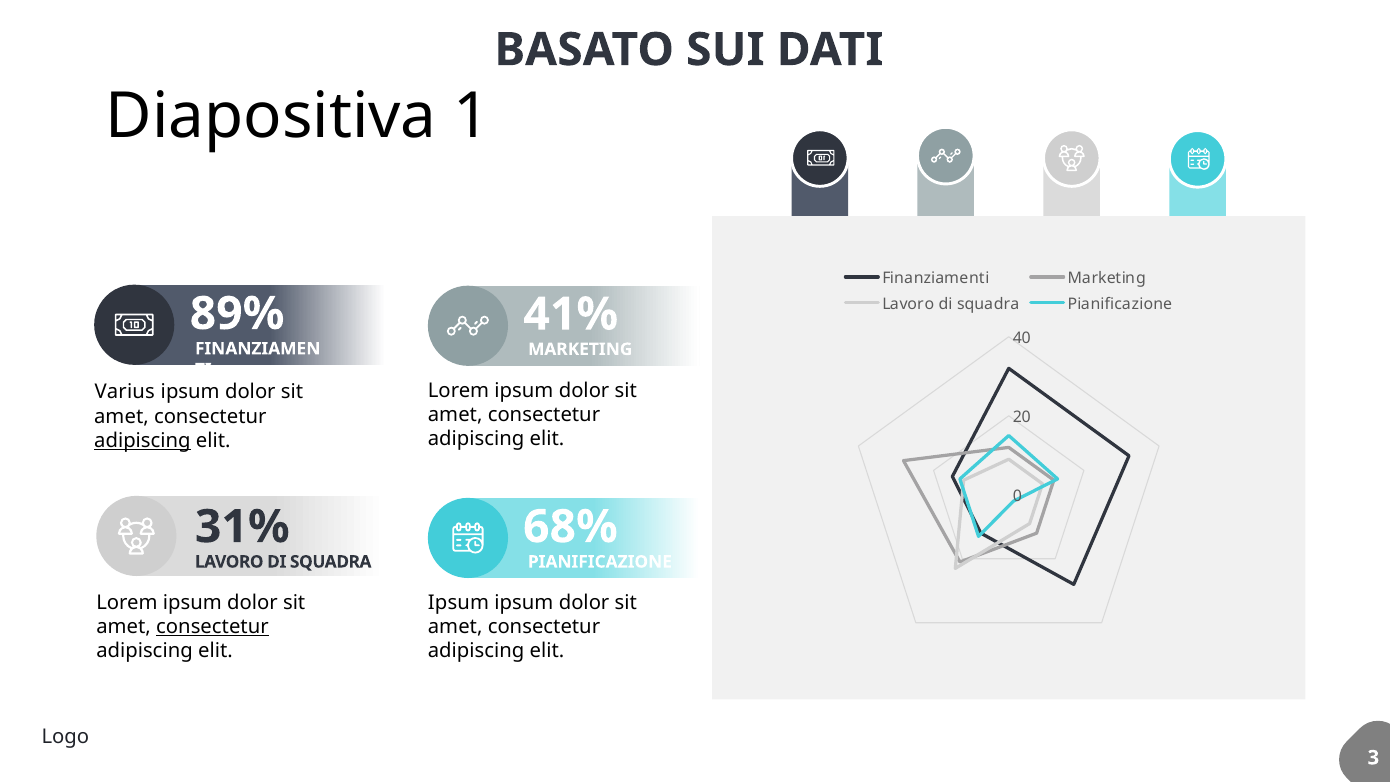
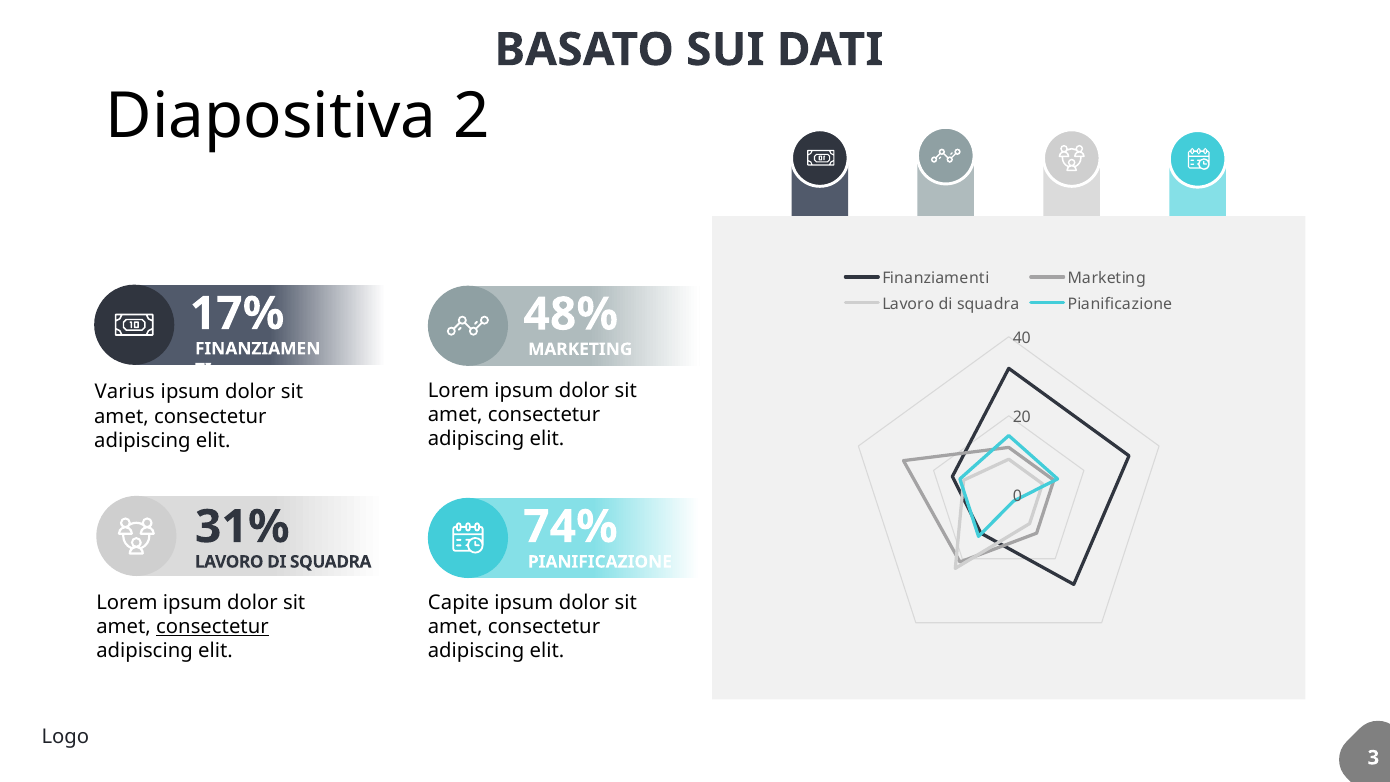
1: 1 -> 2
89%: 89% -> 17%
41%: 41% -> 48%
adipiscing at (142, 441) underline: present -> none
68%: 68% -> 74%
Ipsum at (458, 603): Ipsum -> Capite
